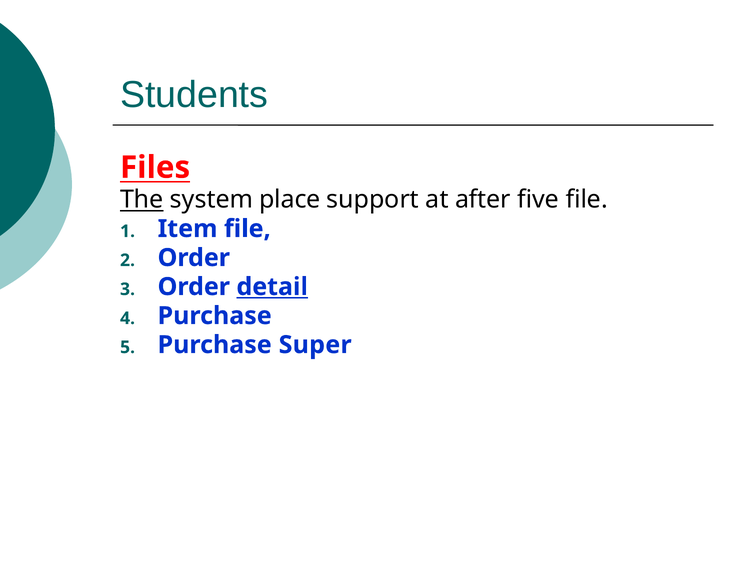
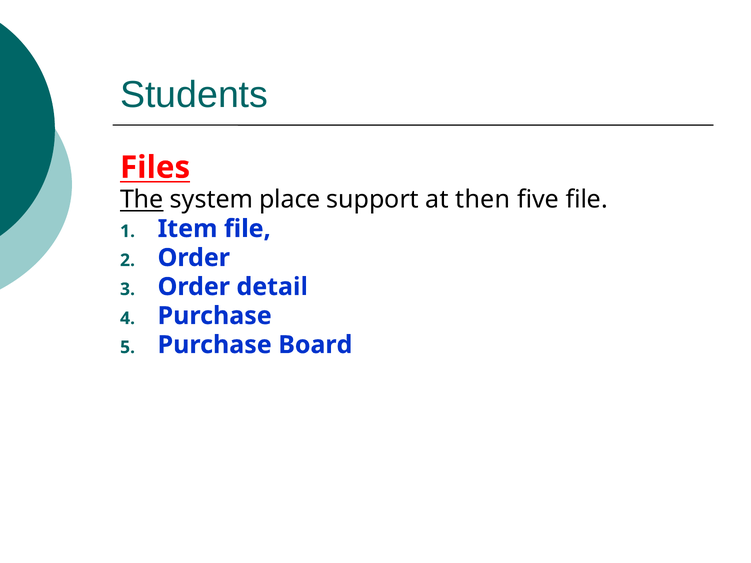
after: after -> then
detail underline: present -> none
Super: Super -> Board
